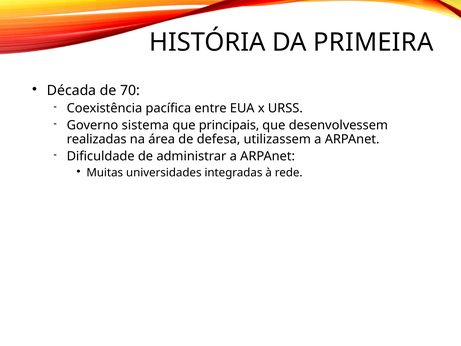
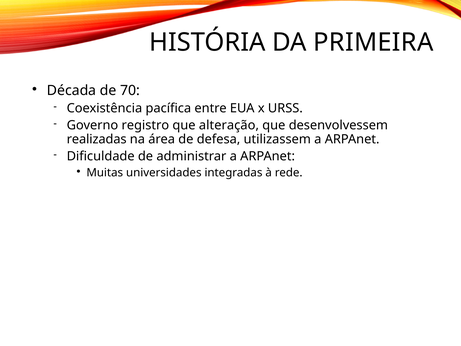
sistema: sistema -> registro
principais: principais -> alteração
